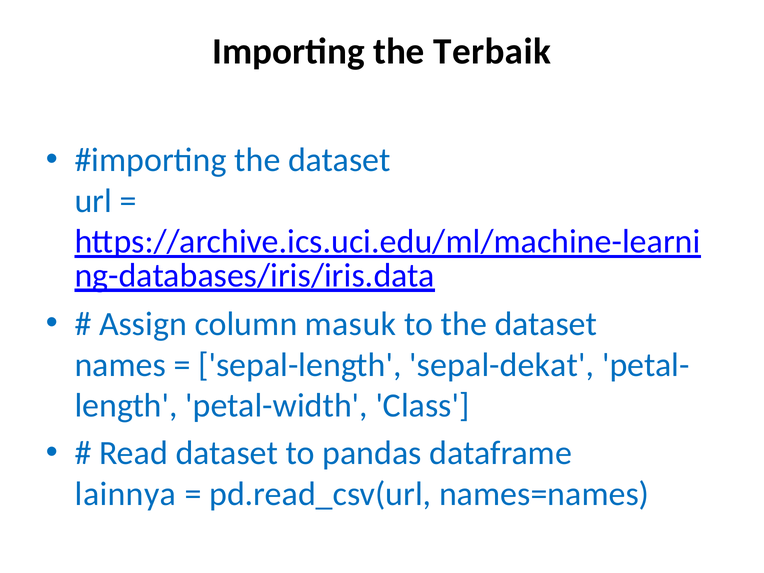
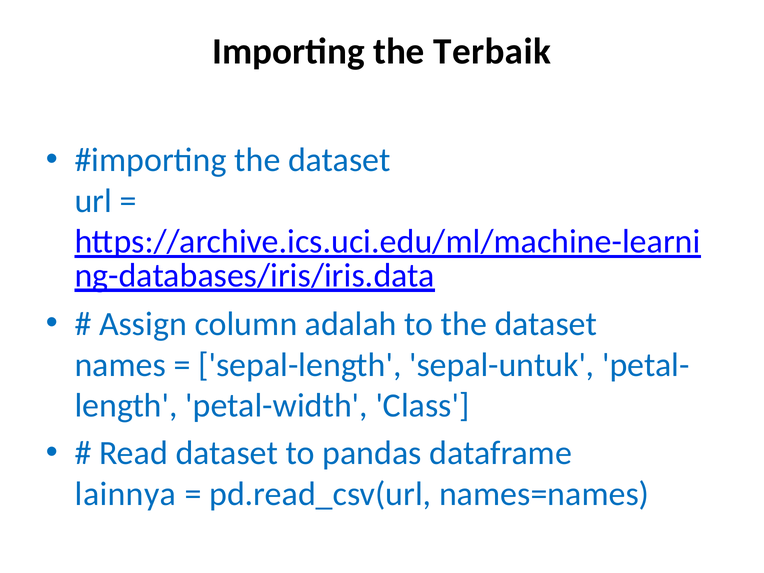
masuk: masuk -> adalah
sepal-dekat: sepal-dekat -> sepal-untuk
